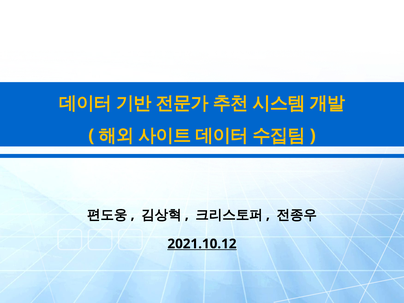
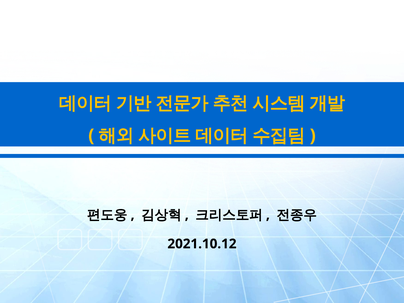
2021.10.12 underline: present -> none
